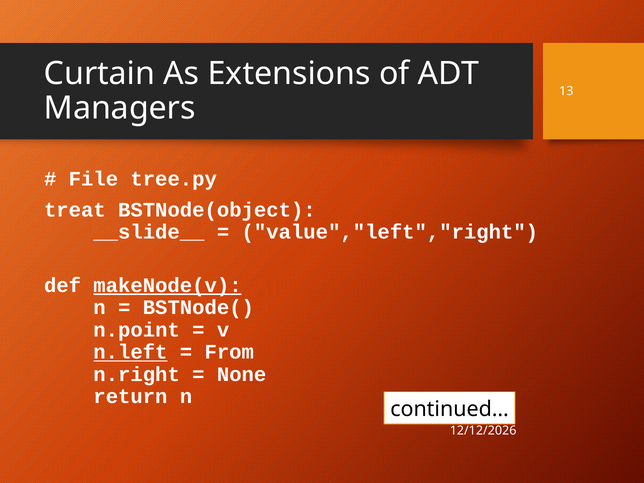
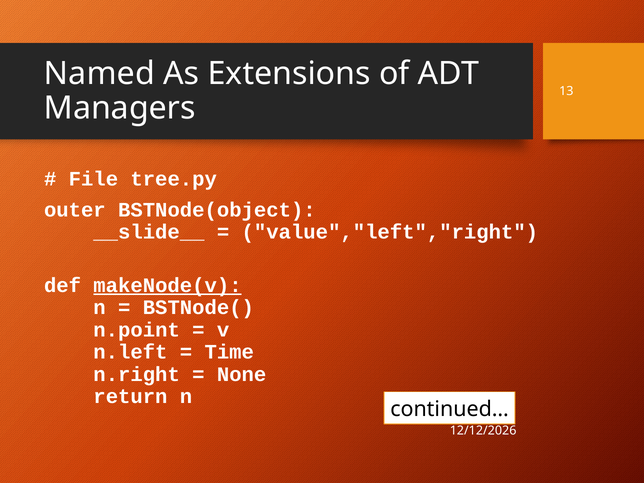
Curtain: Curtain -> Named
treat: treat -> outer
n.left underline: present -> none
From: From -> Time
